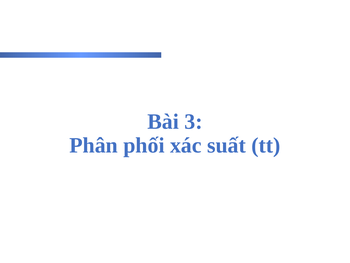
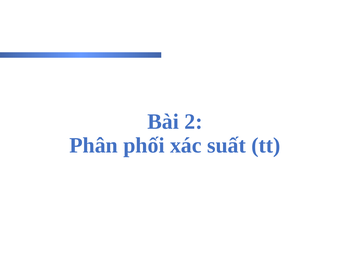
3: 3 -> 2
